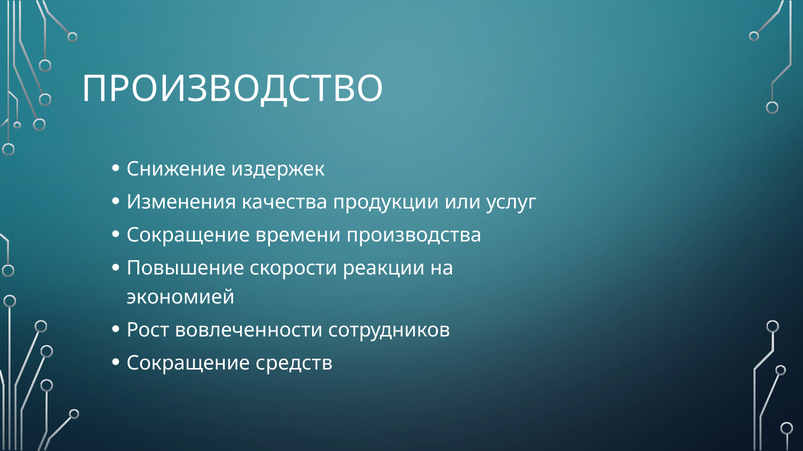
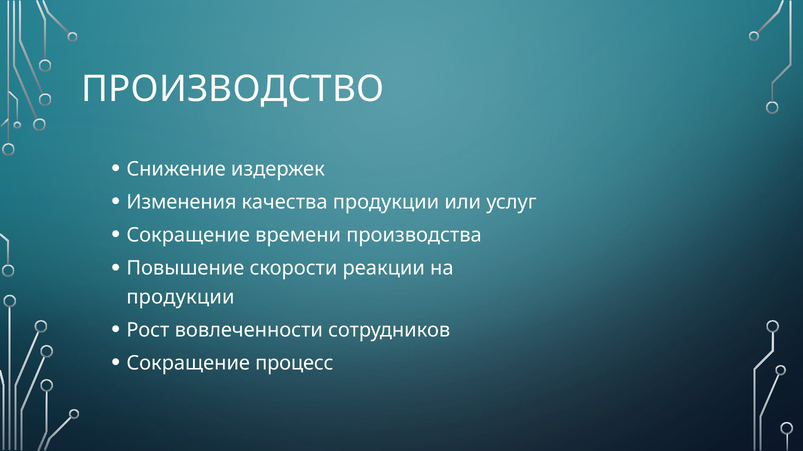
экономией at (181, 298): экономией -> продукции
средств: средств -> процесс
